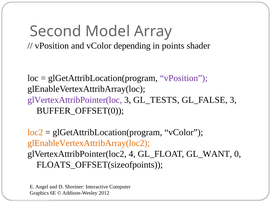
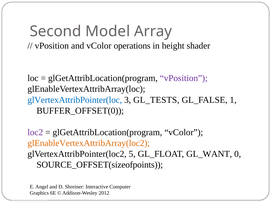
depending: depending -> operations
points: points -> height
glVertexAttribPointer(loc colour: purple -> blue
GL_FALSE 3: 3 -> 1
loc2 colour: orange -> purple
4: 4 -> 5
FLOATS_OFFSET(sizeofpoints: FLOATS_OFFSET(sizeofpoints -> SOURCE_OFFSET(sizeofpoints
